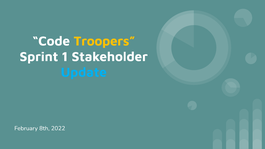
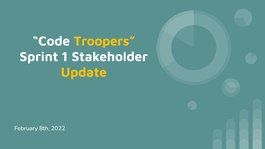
Update colour: light blue -> yellow
